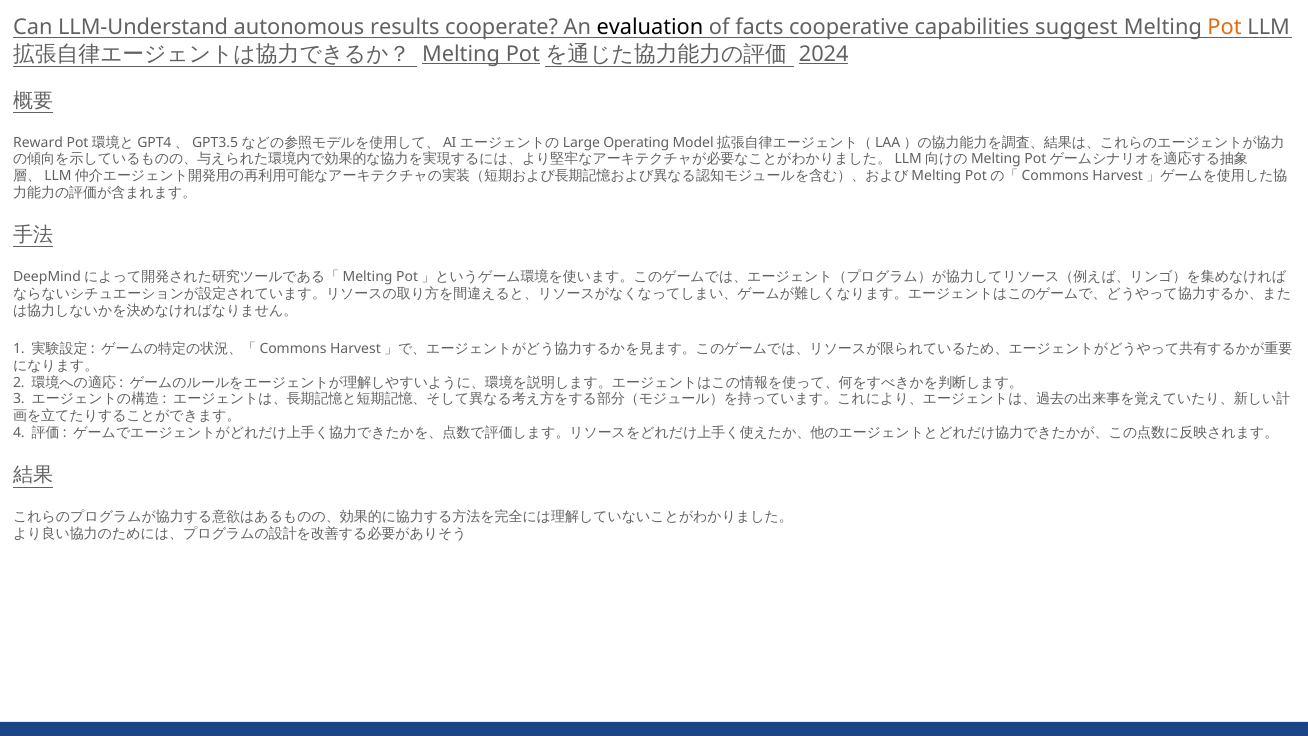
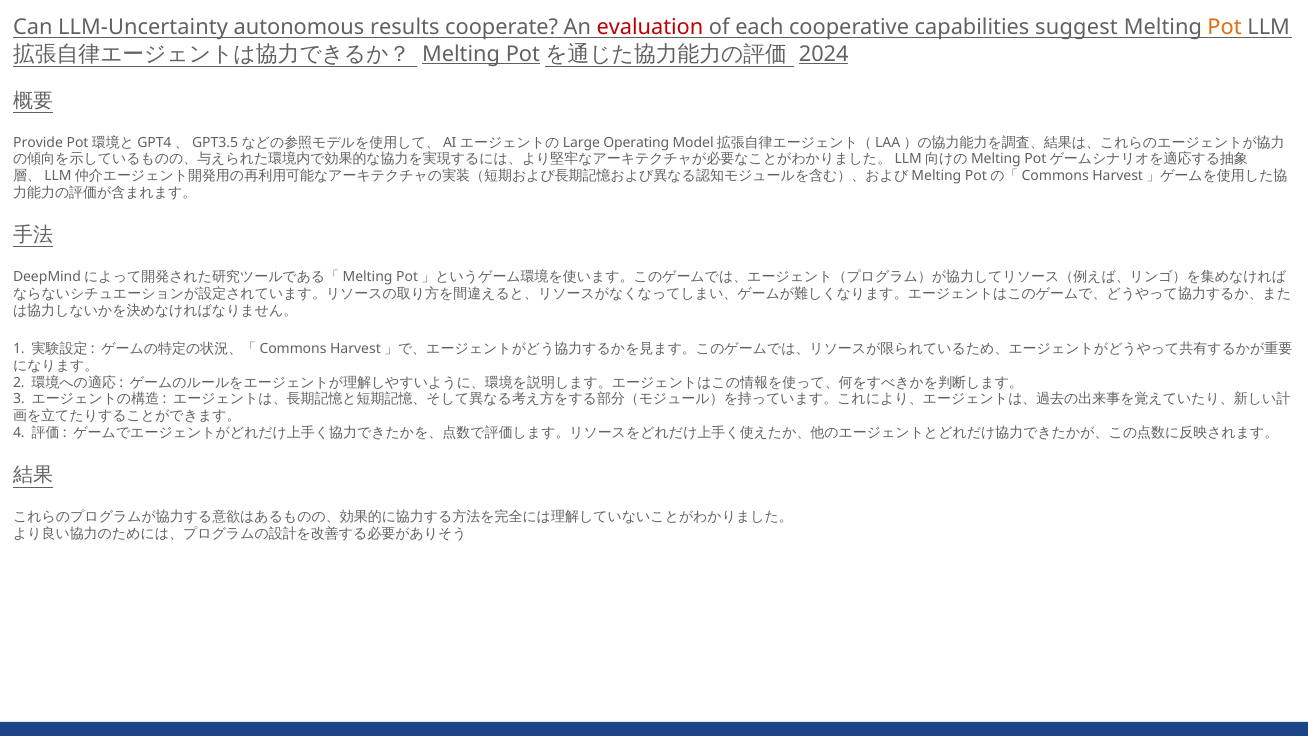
LLM-Understand: LLM-Understand -> LLM-Uncertainty
evaluation colour: black -> red
facts: facts -> each
Reward: Reward -> Provide
